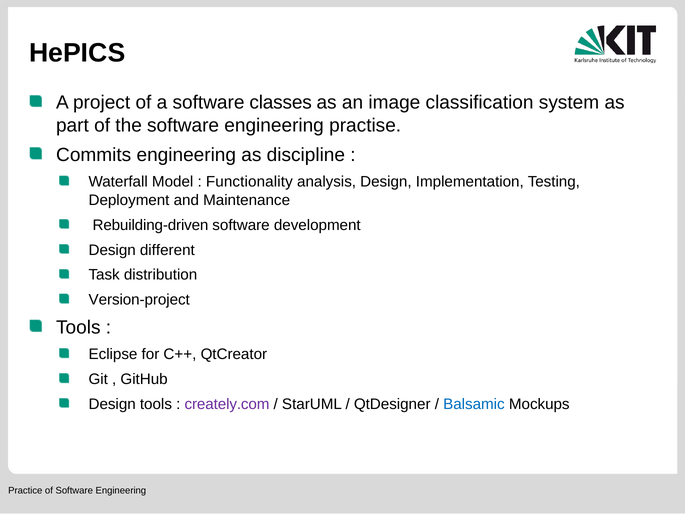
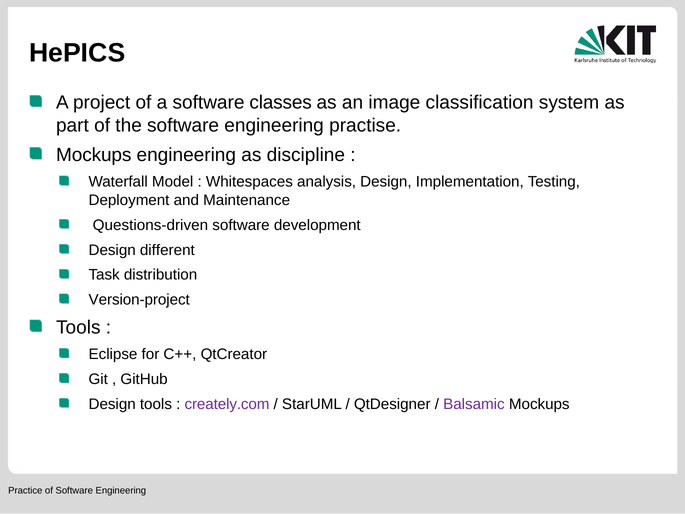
Commits at (94, 155): Commits -> Mockups
Functionality: Functionality -> Whitespaces
Rebuilding-driven: Rebuilding-driven -> Questions-driven
Balsamic colour: blue -> purple
